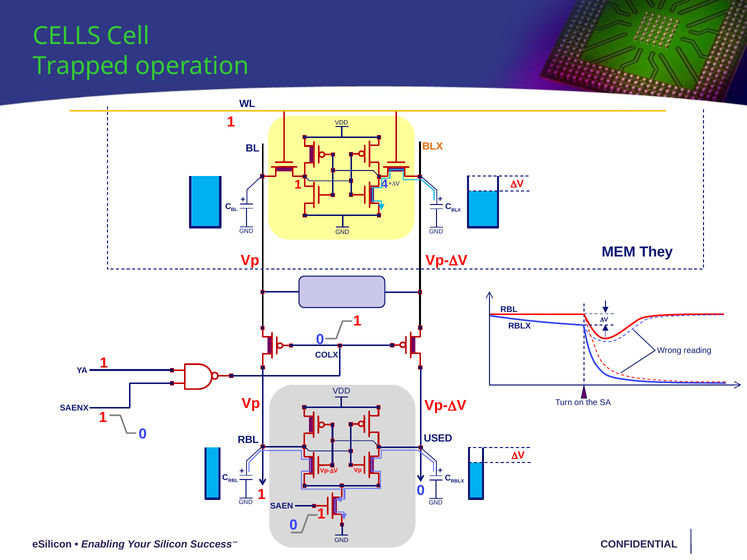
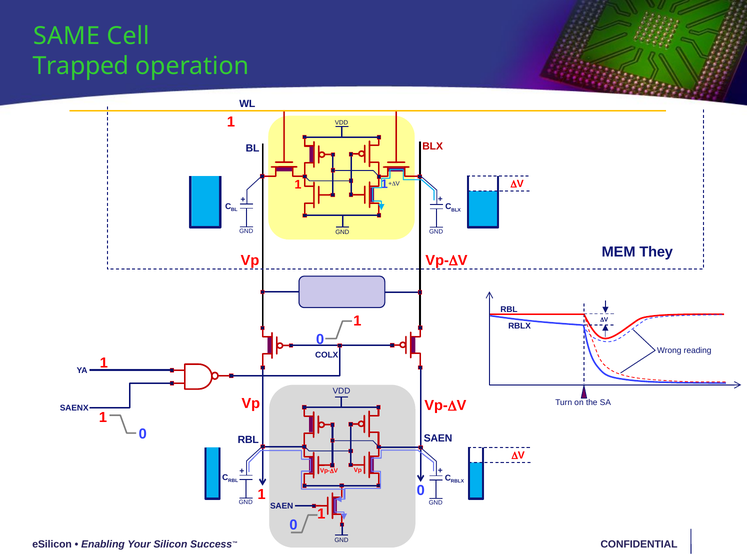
CELLS: CELLS -> SAME
BLX at (433, 146) colour: orange -> red
4 at (384, 184): 4 -> 1
RBL USED: USED -> SAEN
